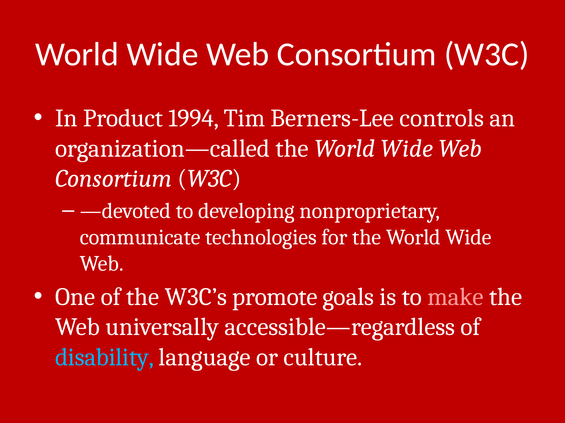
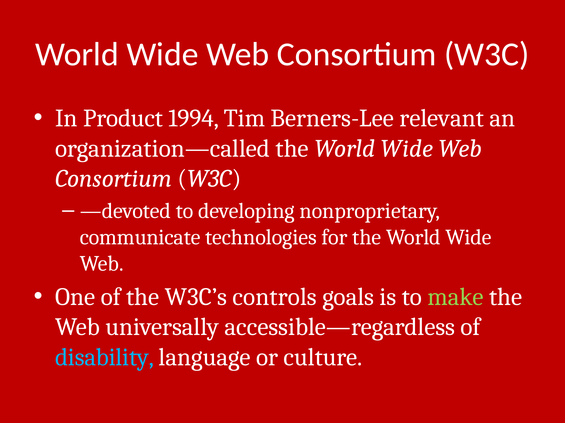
controls: controls -> relevant
promote: promote -> controls
make colour: pink -> light green
